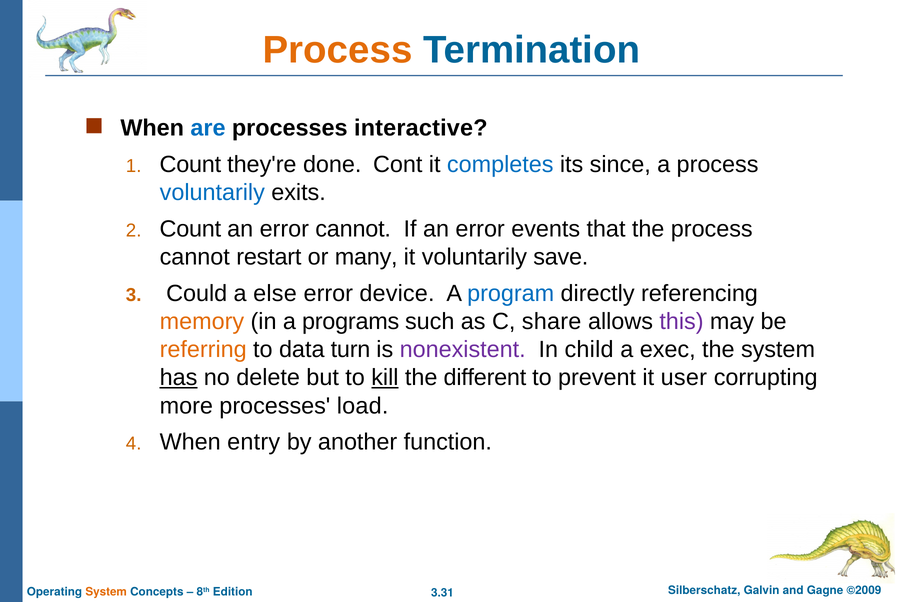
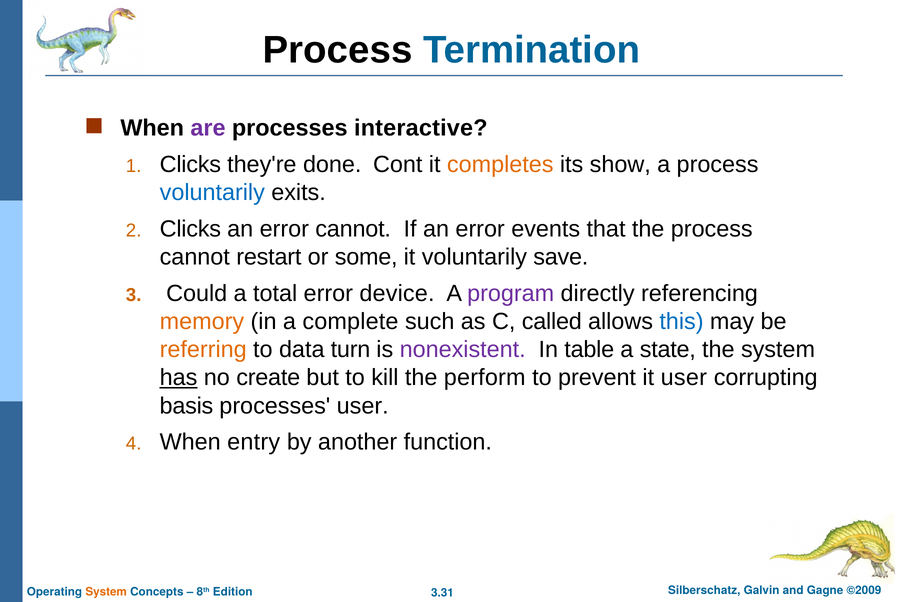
Process at (338, 50) colour: orange -> black
are colour: blue -> purple
Count at (190, 165): Count -> Clicks
completes colour: blue -> orange
since: since -> show
Count at (190, 229): Count -> Clicks
many: many -> some
else: else -> total
program colour: blue -> purple
programs: programs -> complete
share: share -> called
this colour: purple -> blue
child: child -> table
exec: exec -> state
delete: delete -> create
kill underline: present -> none
different: different -> perform
more: more -> basis
processes load: load -> user
